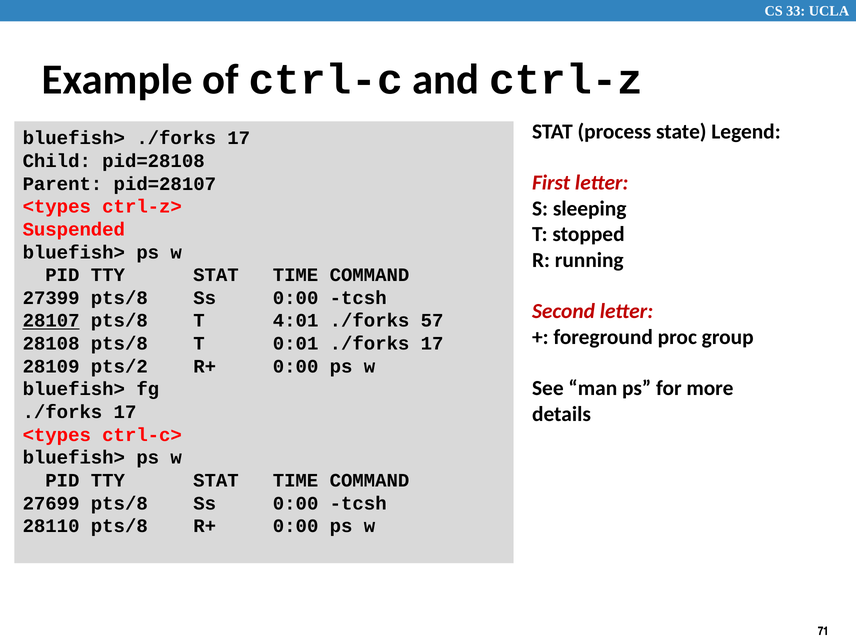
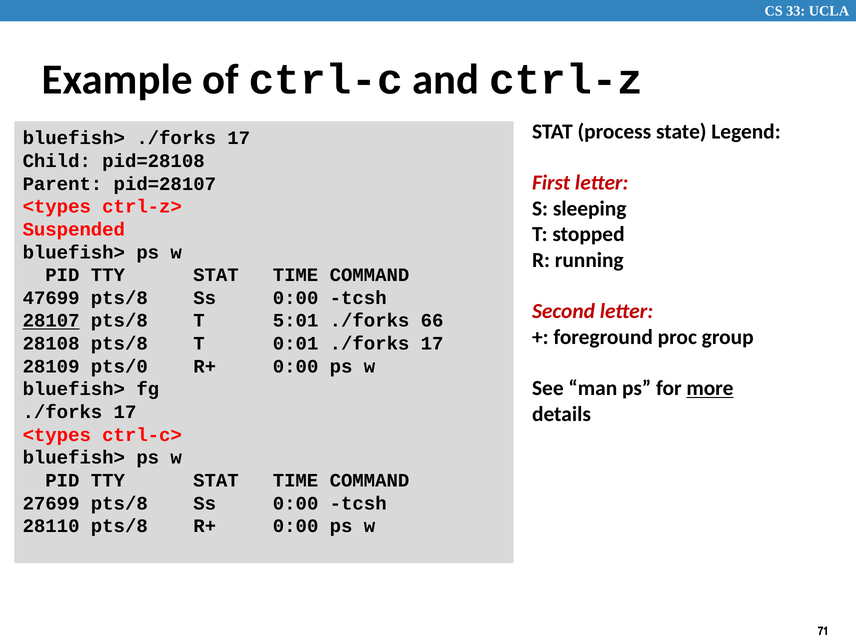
27399: 27399 -> 47699
4:01: 4:01 -> 5:01
57: 57 -> 66
pts/2: pts/2 -> pts/0
more underline: none -> present
